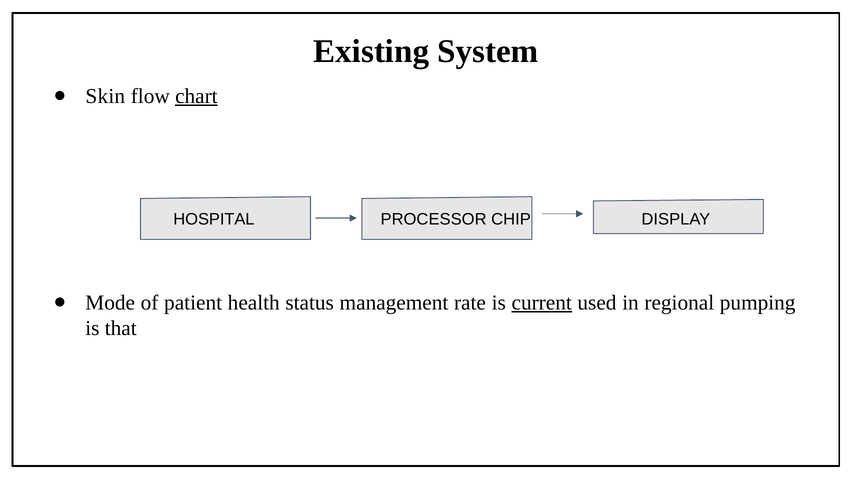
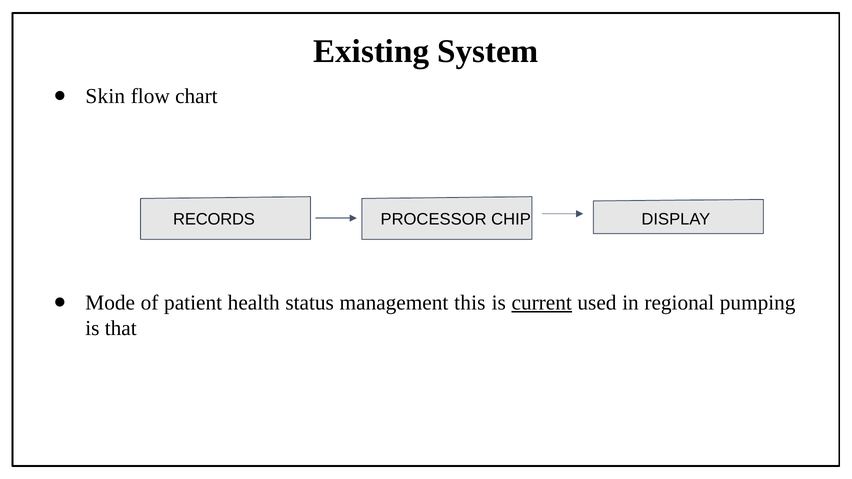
chart underline: present -> none
HOSPITAL: HOSPITAL -> RECORDS
rate: rate -> this
